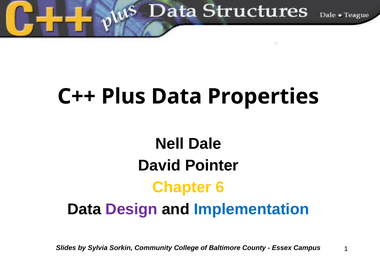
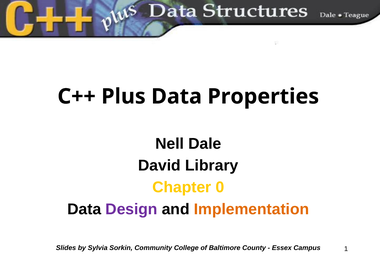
Pointer: Pointer -> Library
6: 6 -> 0
Implementation colour: blue -> orange
